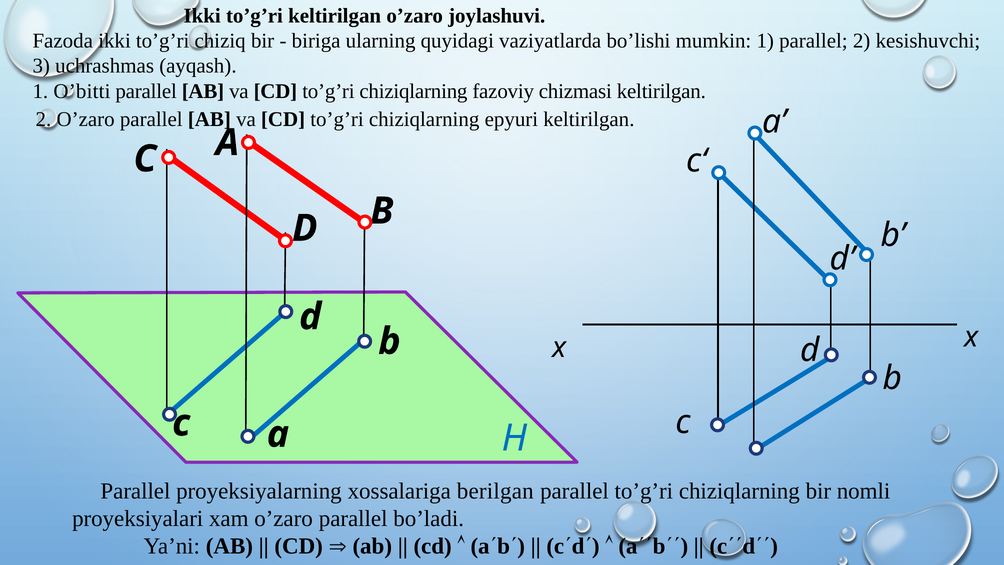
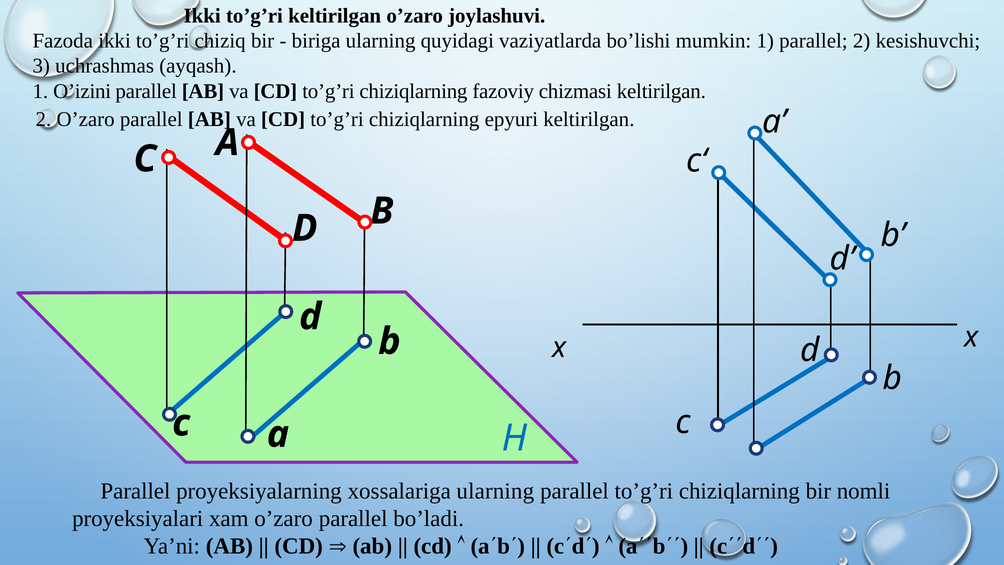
O’bitti: O’bitti -> O’izini
xossalariga berilgan: berilgan -> ularning
